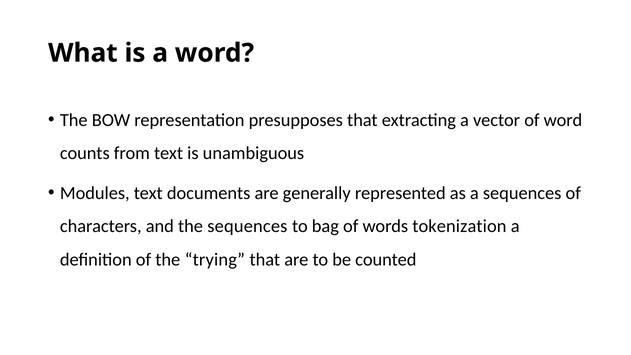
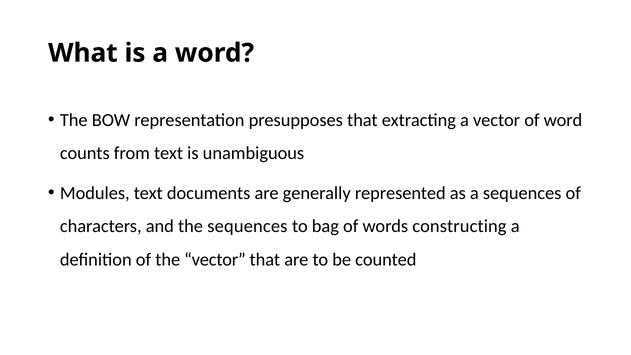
tokenization: tokenization -> constructing
the trying: trying -> vector
